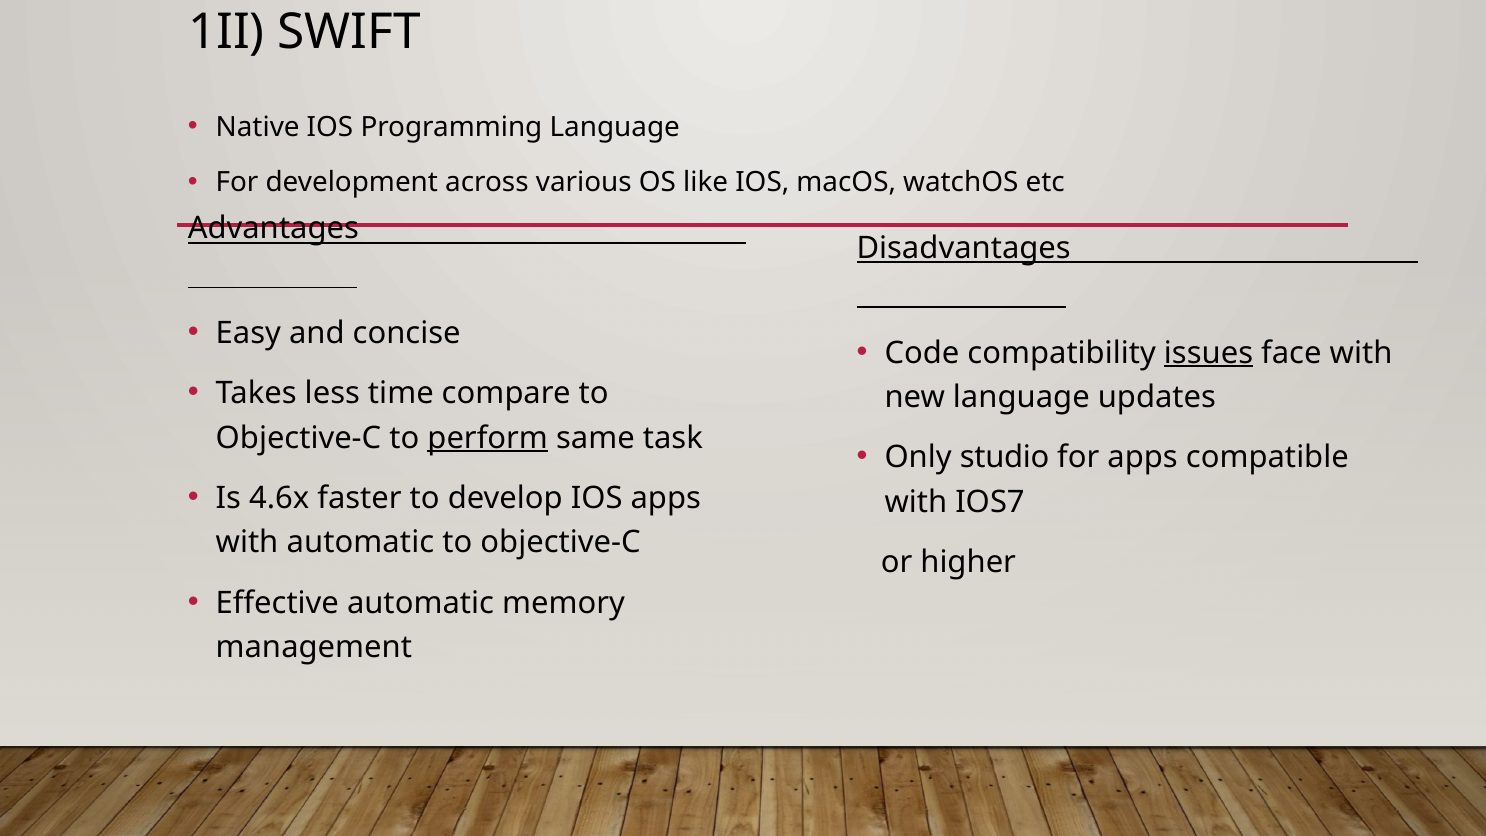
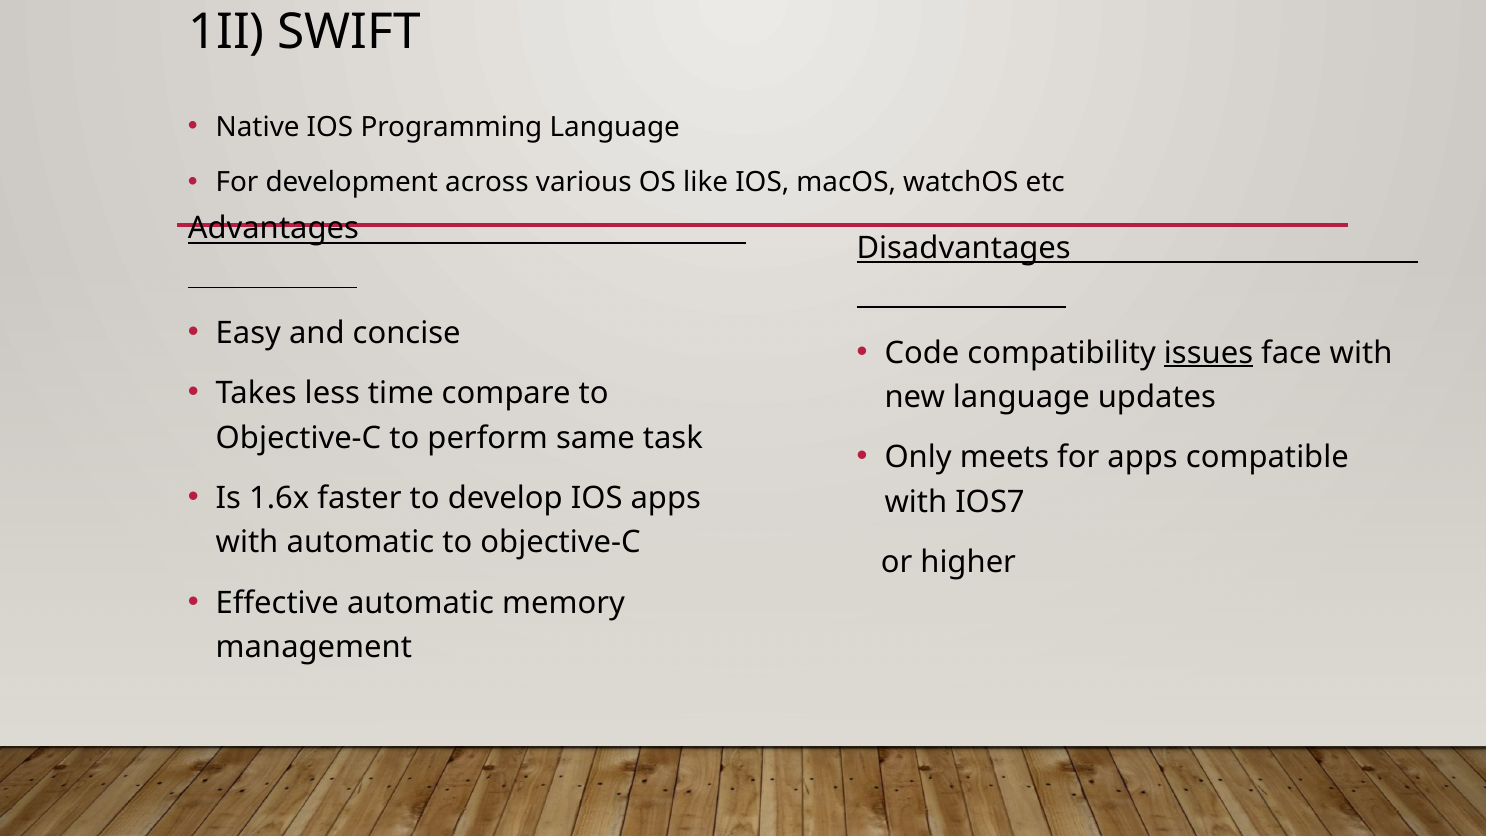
perform underline: present -> none
studio: studio -> meets
4.6x: 4.6x -> 1.6x
